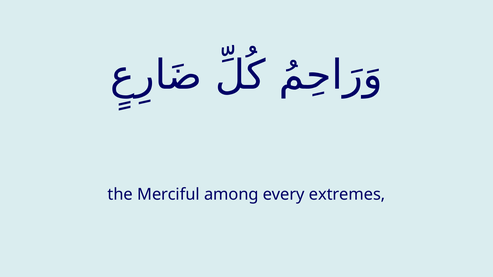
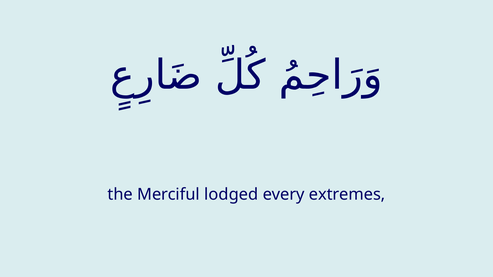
among: among -> lodged
